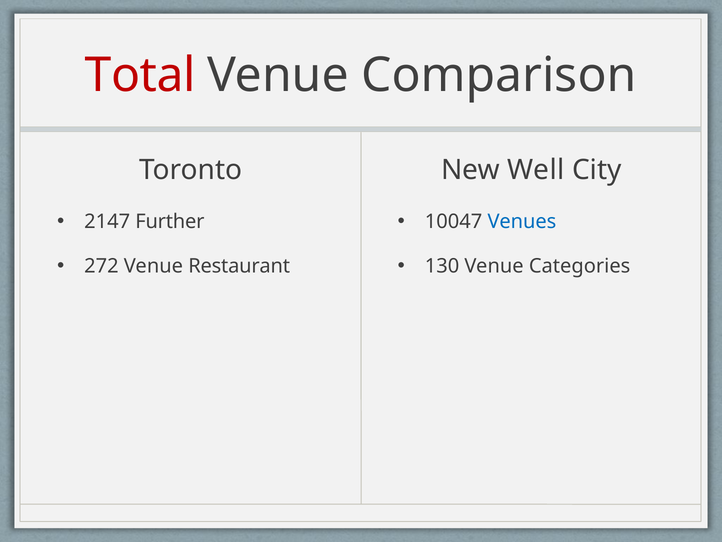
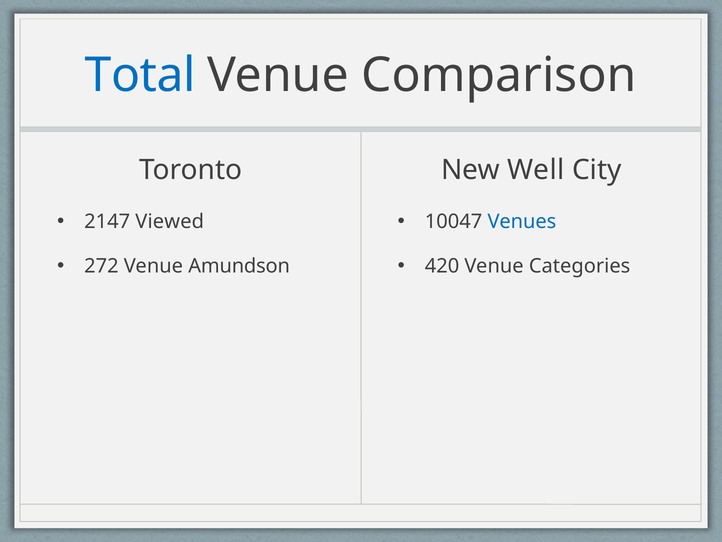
Total colour: red -> blue
Further: Further -> Viewed
Restaurant: Restaurant -> Amundson
130: 130 -> 420
